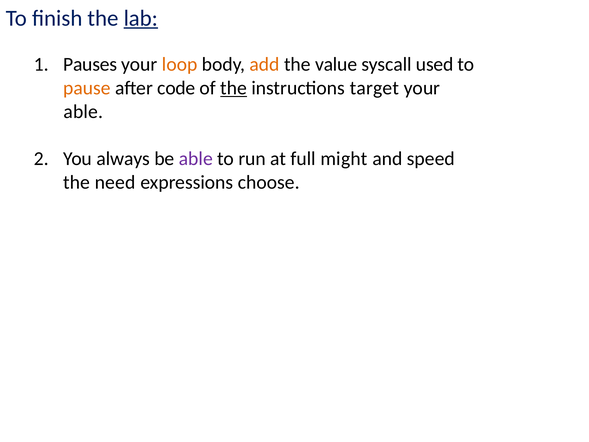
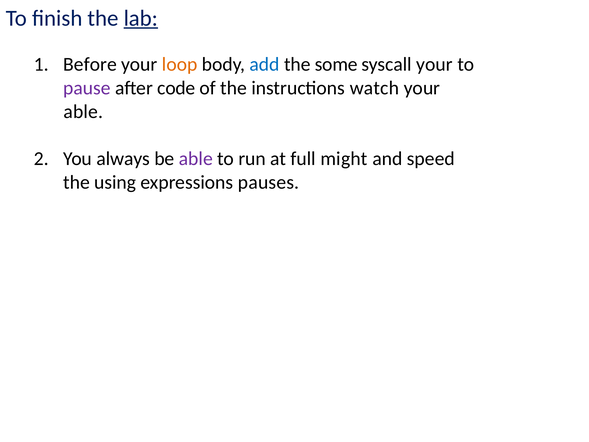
Pauses: Pauses -> Before
add colour: orange -> blue
value: value -> some
syscall used: used -> your
pause colour: orange -> purple
the at (234, 88) underline: present -> none
target: target -> watch
need: need -> using
choose: choose -> pauses
